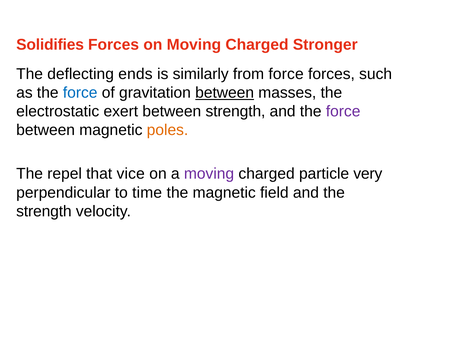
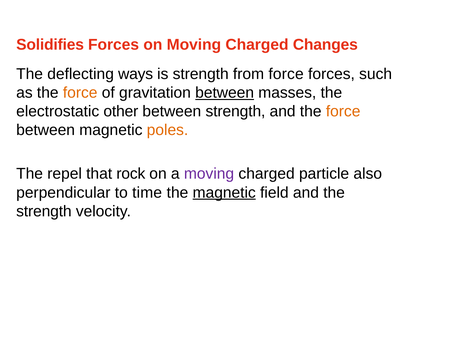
Stronger: Stronger -> Changes
ends: ends -> ways
is similarly: similarly -> strength
force at (80, 93) colour: blue -> orange
exert: exert -> other
force at (343, 111) colour: purple -> orange
vice: vice -> rock
very: very -> also
magnetic at (224, 192) underline: none -> present
